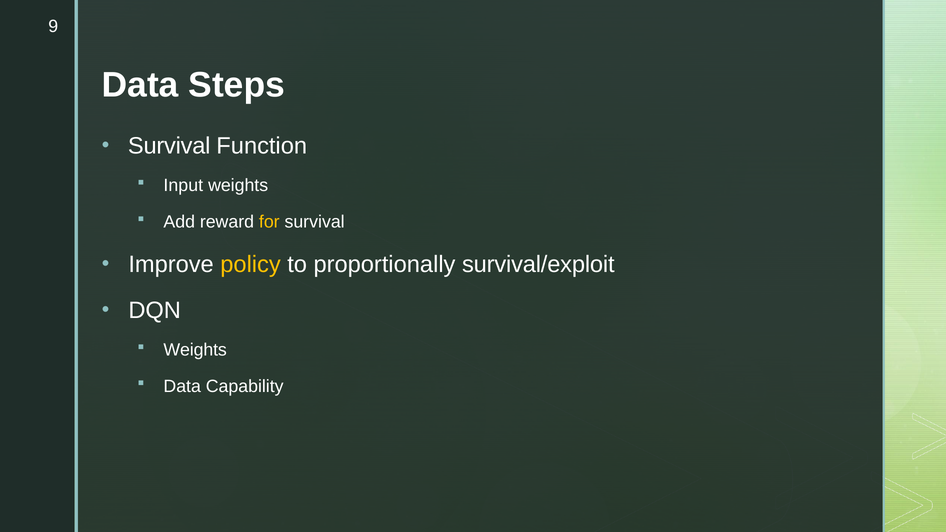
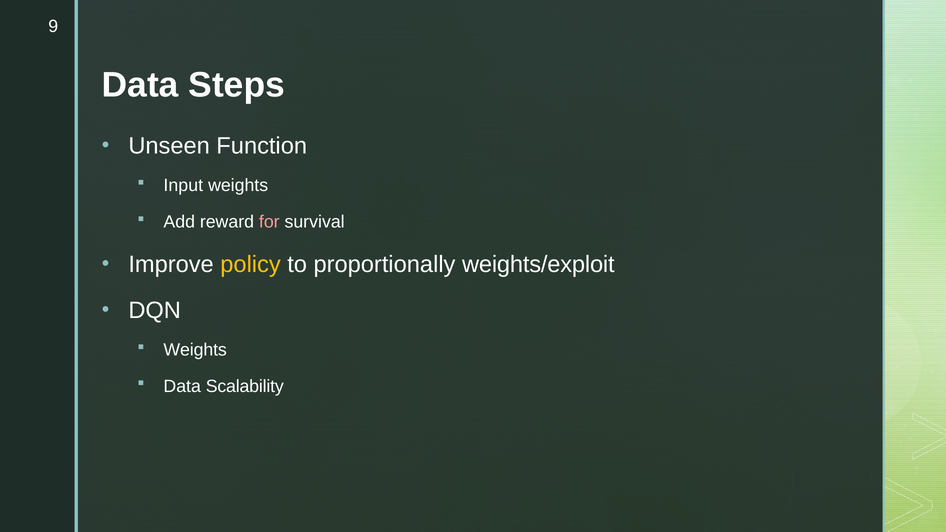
Survival at (169, 146): Survival -> Unseen
for colour: yellow -> pink
survival/exploit: survival/exploit -> weights/exploit
Capability: Capability -> Scalability
